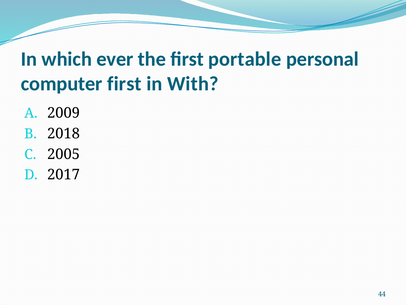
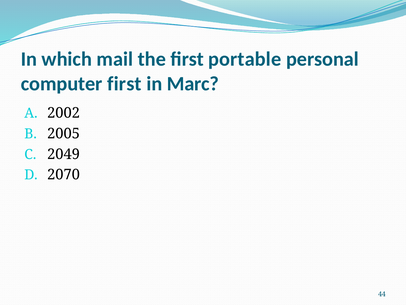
ever: ever -> mail
With: With -> Marc
2009: 2009 -> 2002
2018: 2018 -> 2005
2005: 2005 -> 2049
2017: 2017 -> 2070
